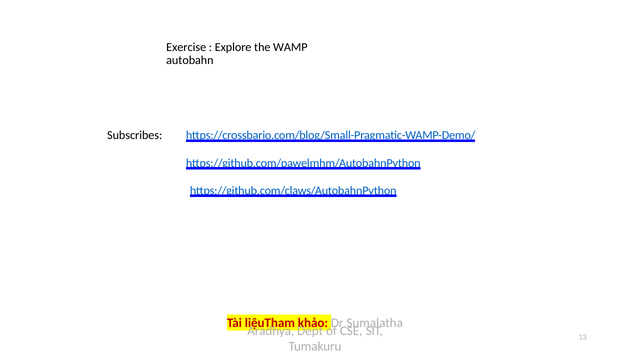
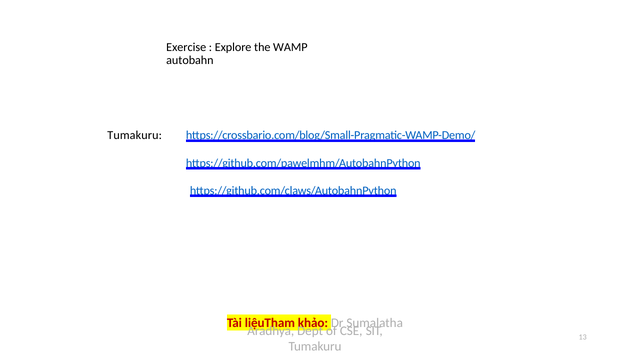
Subscribes at (135, 136): Subscribes -> Tumakuru
